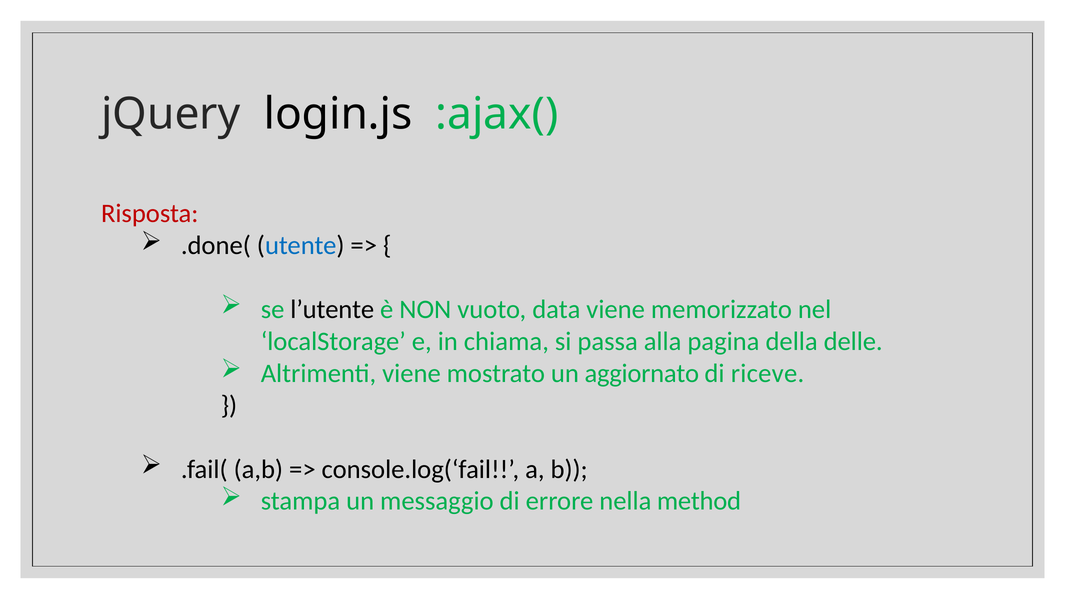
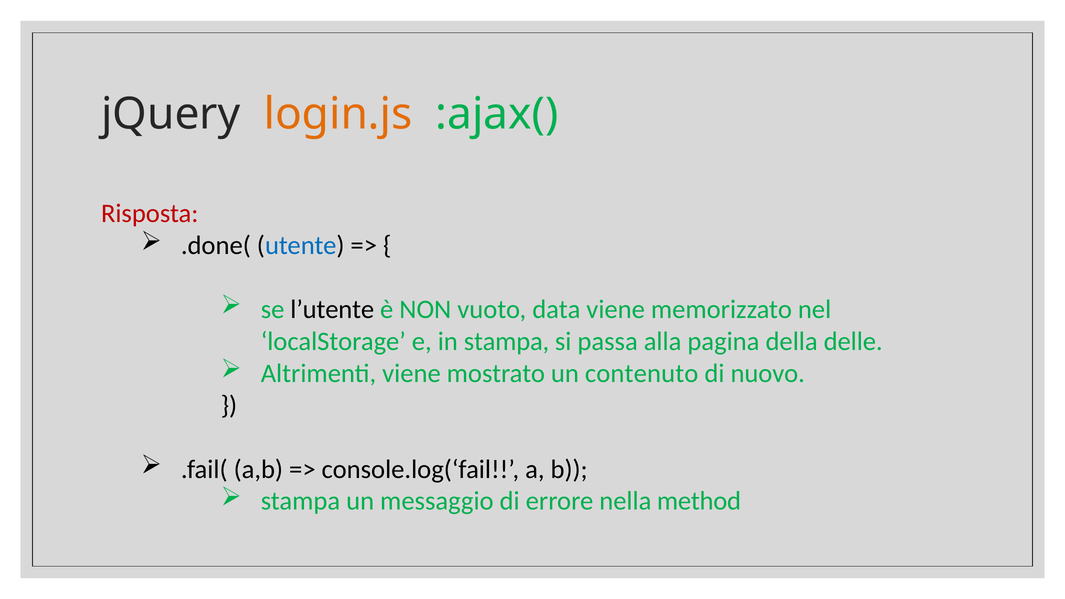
login.js colour: black -> orange
in chiama: chiama -> stampa
aggiornato: aggiornato -> contenuto
riceve: riceve -> nuovo
